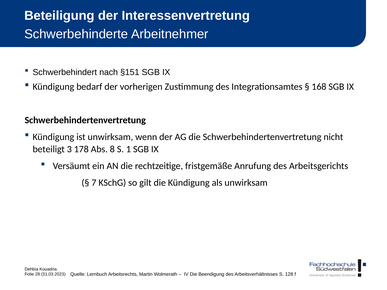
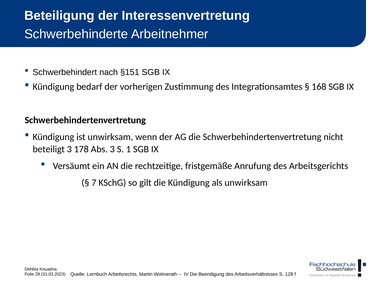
Abs 8: 8 -> 3
